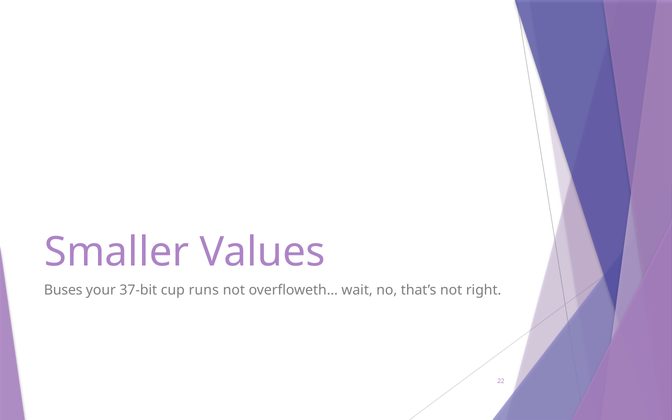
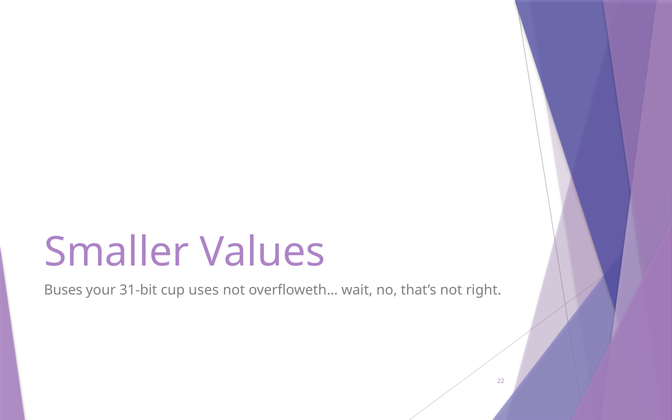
37-bit: 37-bit -> 31-bit
runs: runs -> uses
